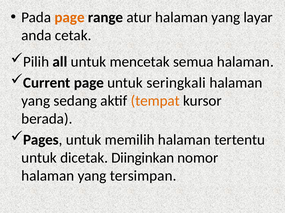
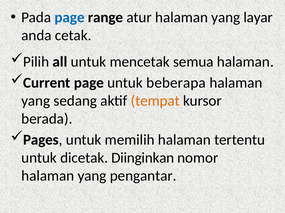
page at (70, 17) colour: orange -> blue
seringkali: seringkali -> beberapa
tersimpan: tersimpan -> pengantar
